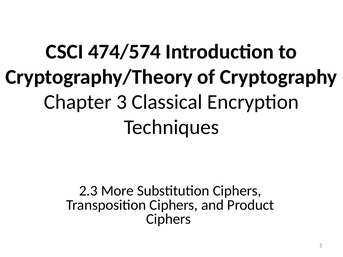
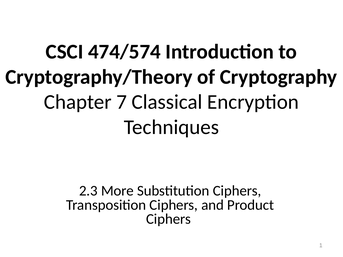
3: 3 -> 7
